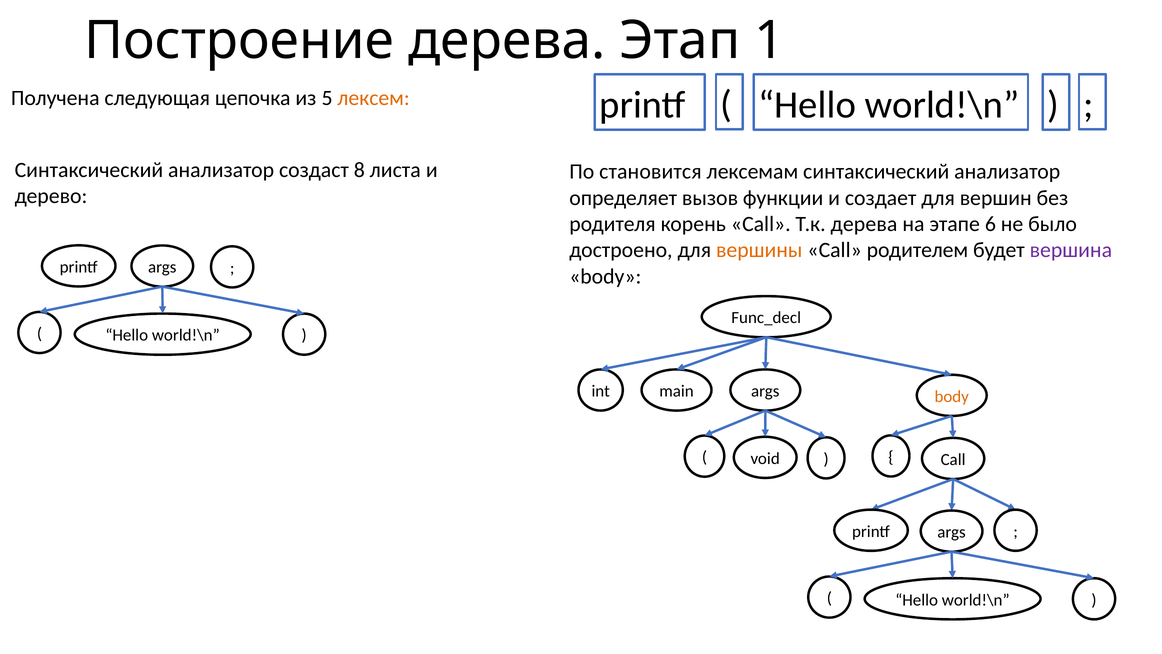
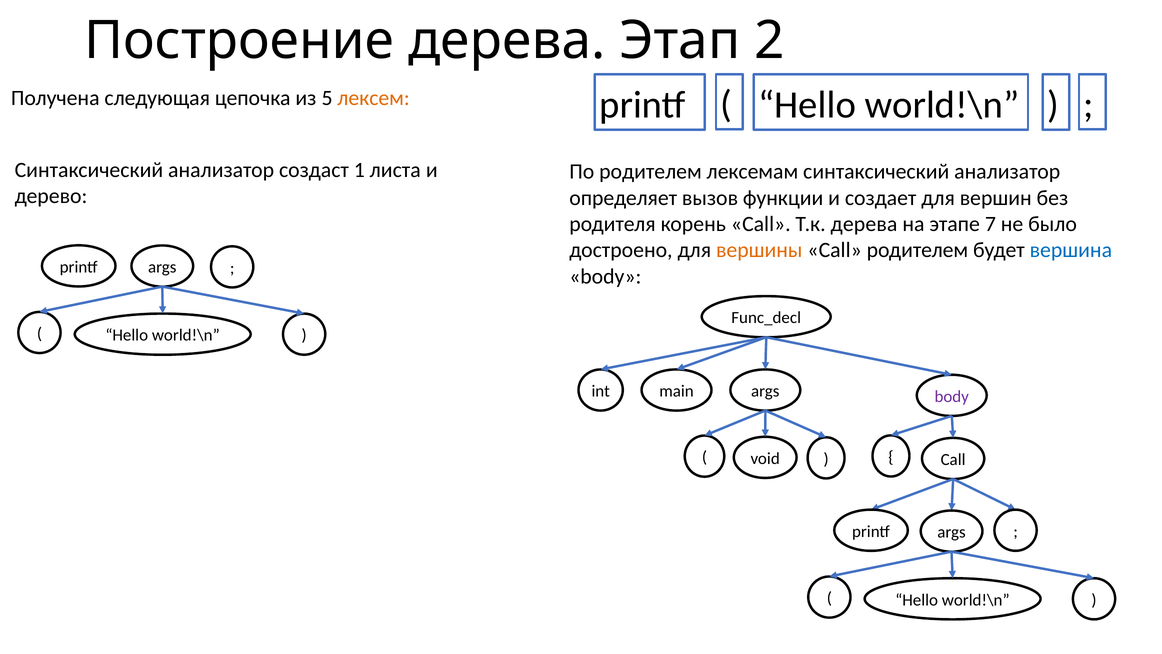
1: 1 -> 2
8: 8 -> 1
По становится: становится -> родителем
6: 6 -> 7
вершина colour: purple -> blue
body at (952, 396) colour: orange -> purple
